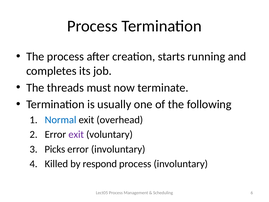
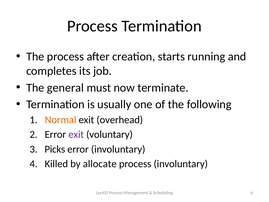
threads: threads -> general
Normal colour: blue -> orange
respond: respond -> allocate
